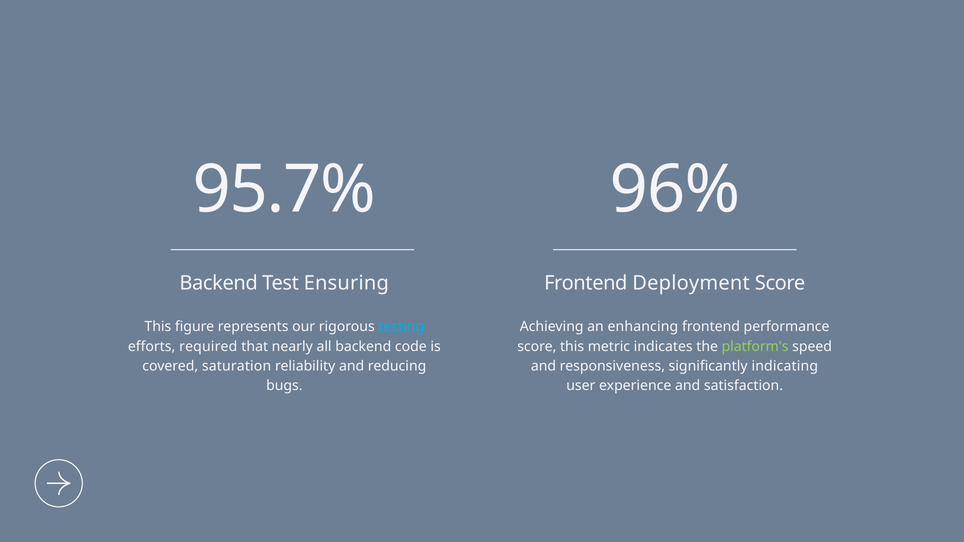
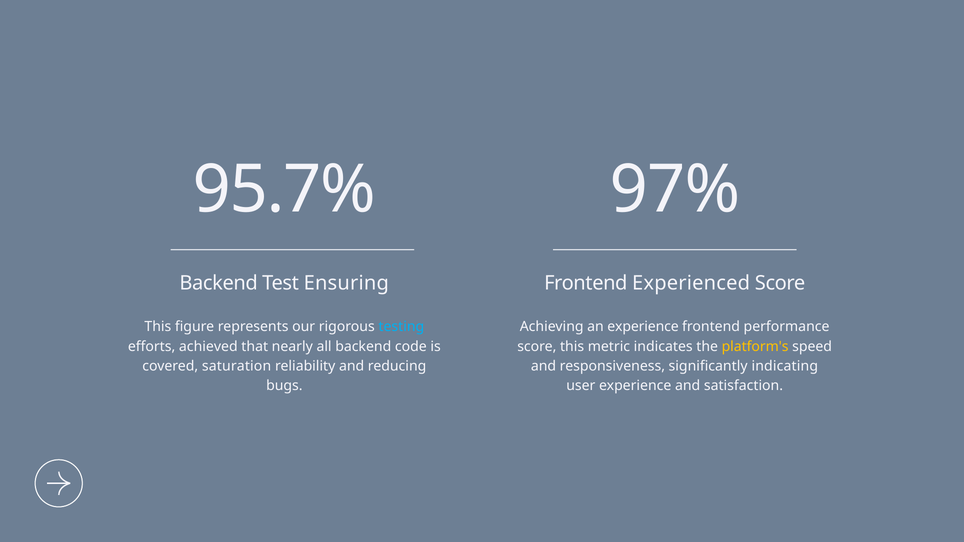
96%: 96% -> 97%
Deployment: Deployment -> Experienced
an enhancing: enhancing -> experience
required: required -> achieved
platform's colour: light green -> yellow
